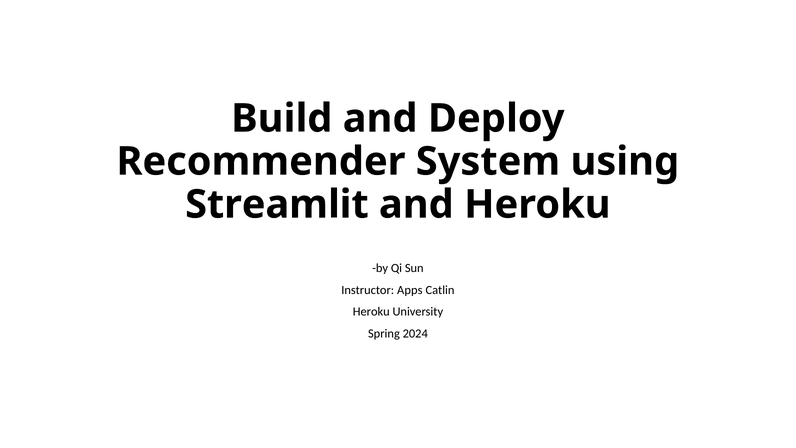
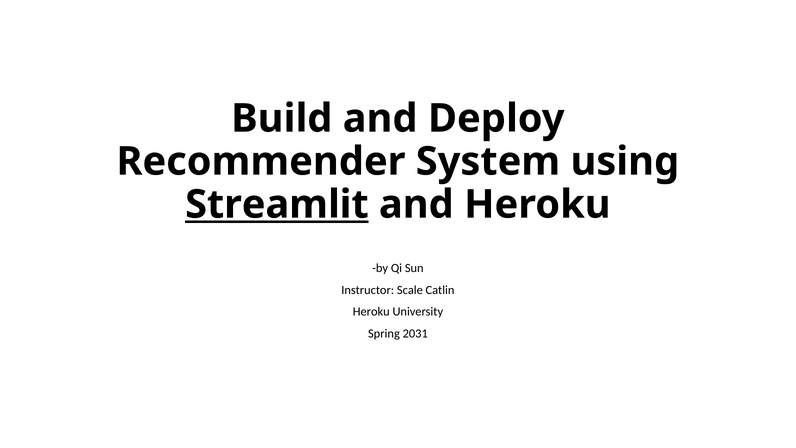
Streamlit underline: none -> present
Apps: Apps -> Scale
2024: 2024 -> 2031
